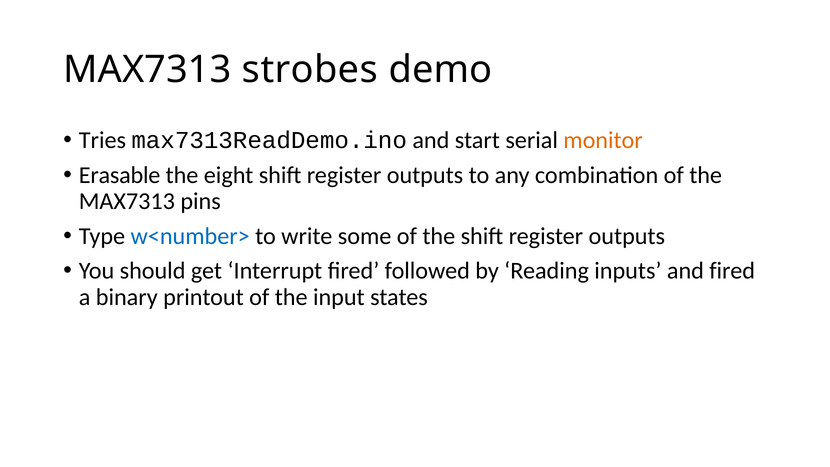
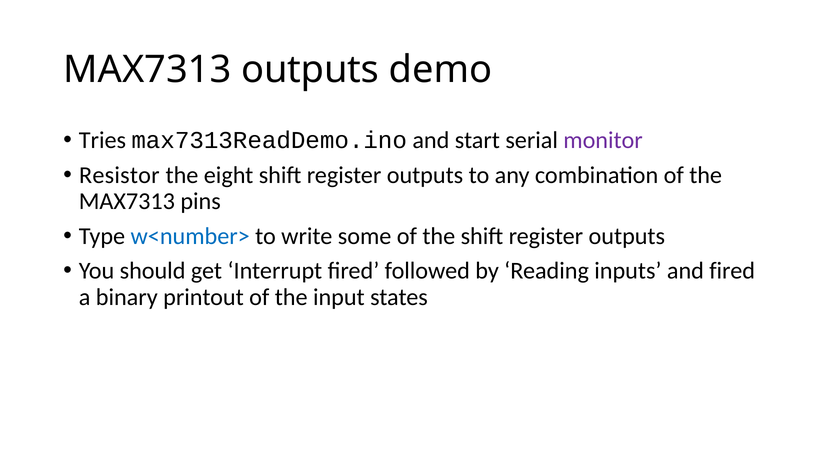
MAX7313 strobes: strobes -> outputs
monitor colour: orange -> purple
Erasable: Erasable -> Resistor
